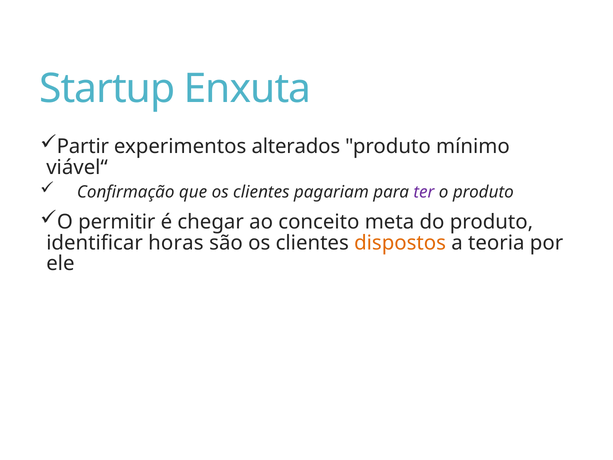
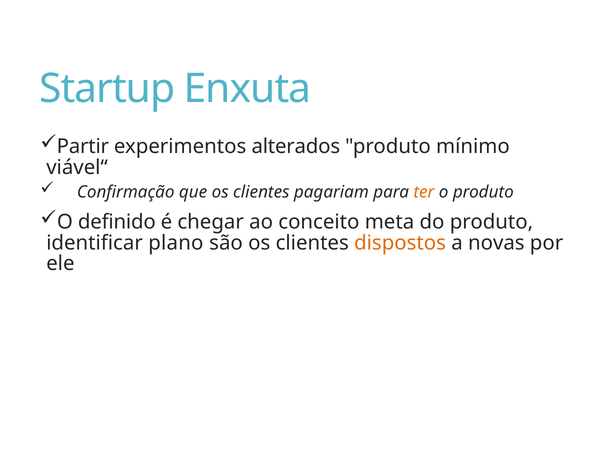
ter colour: purple -> orange
permitir: permitir -> definido
horas: horas -> plano
teoria: teoria -> novas
